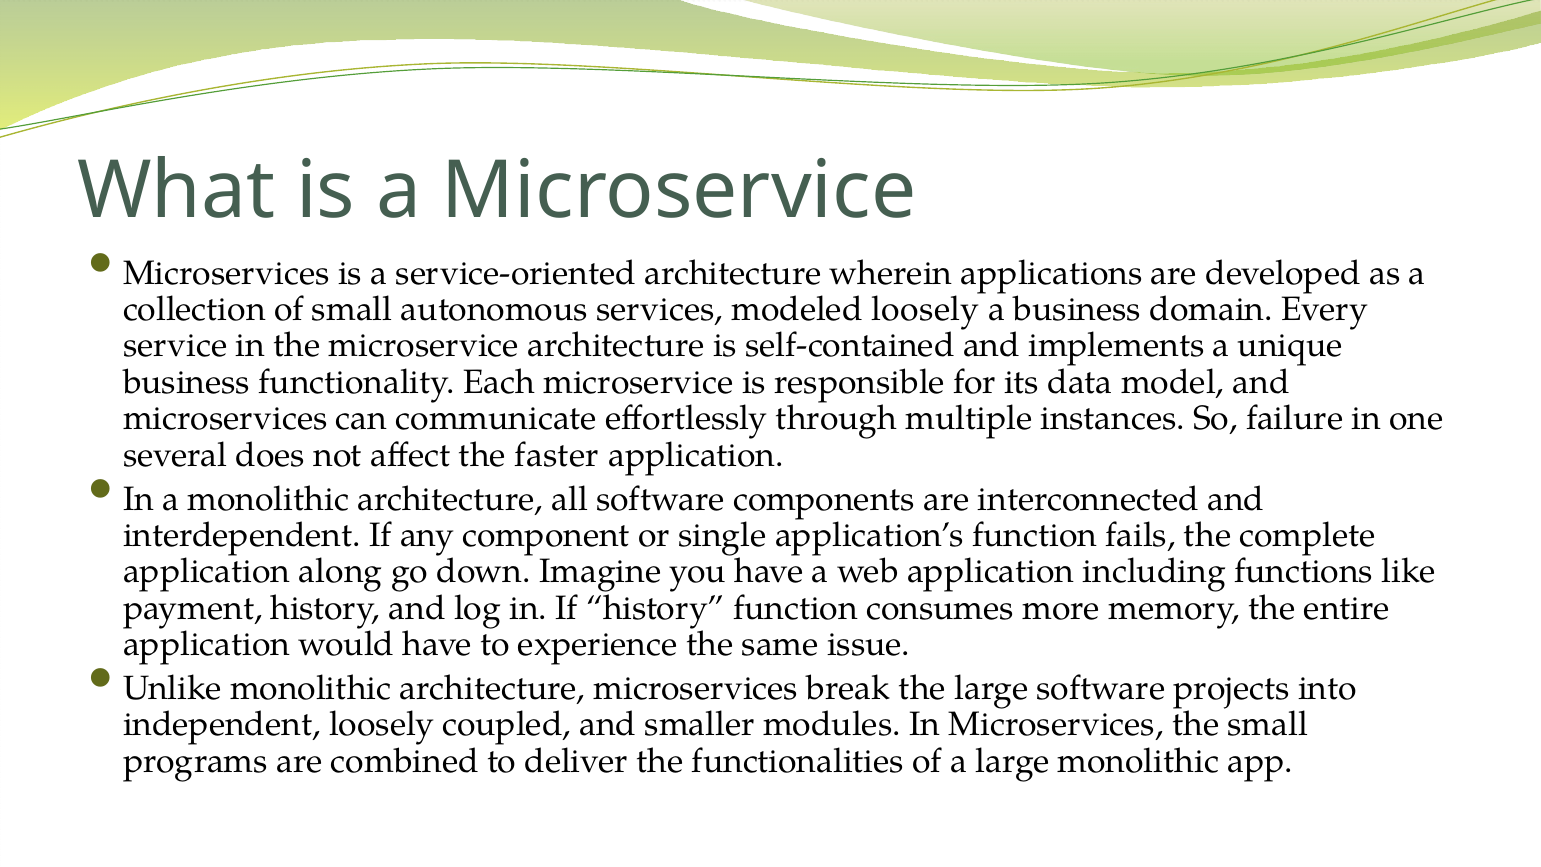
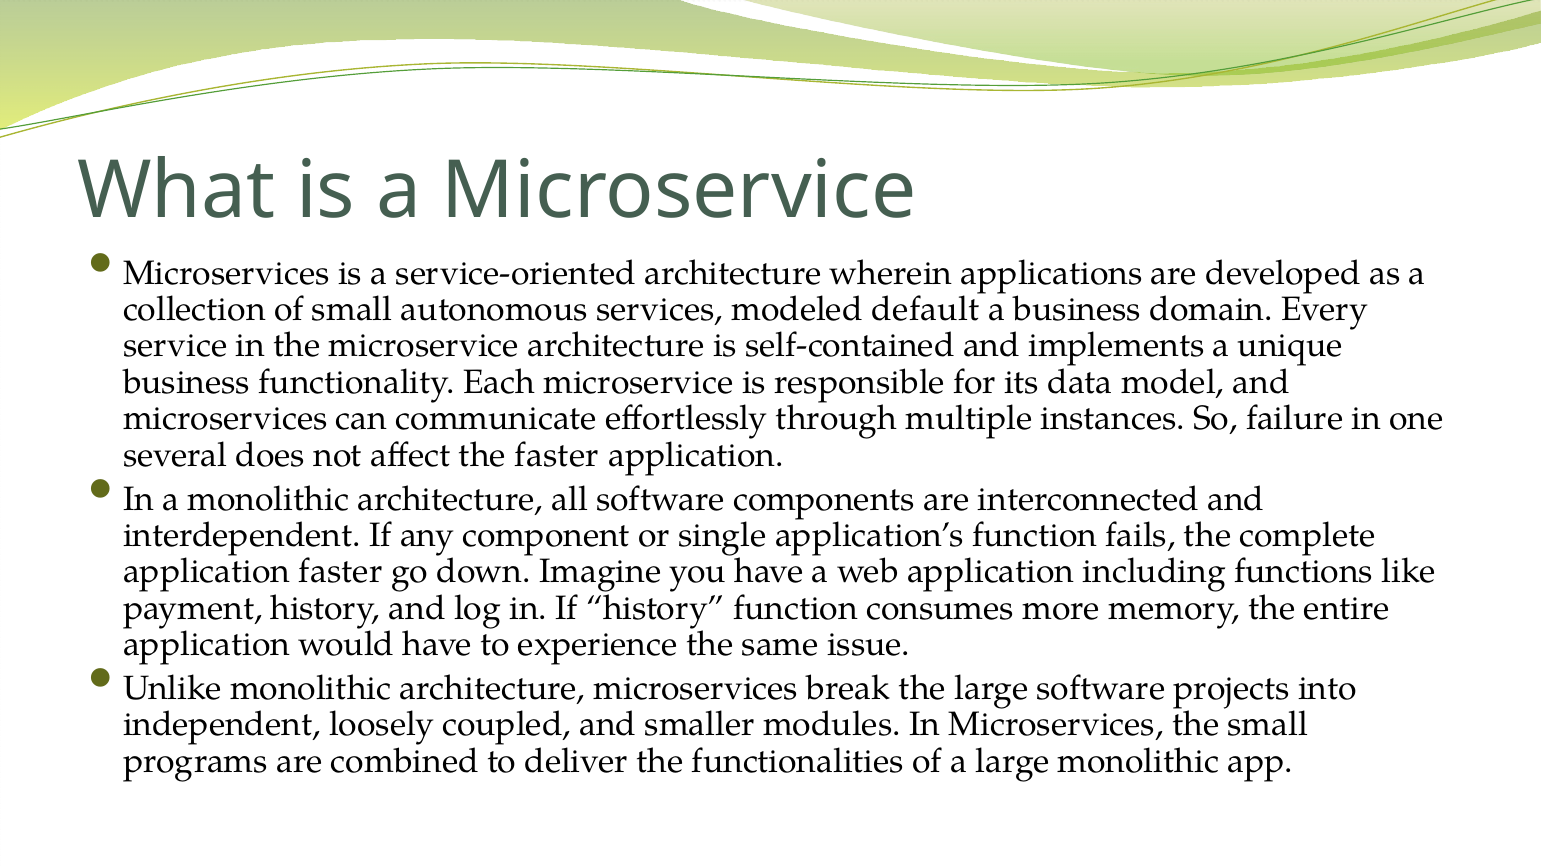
modeled loosely: loosely -> default
application along: along -> faster
